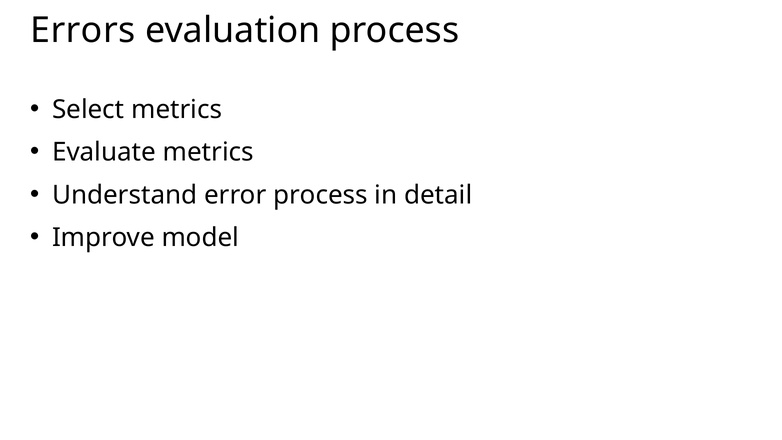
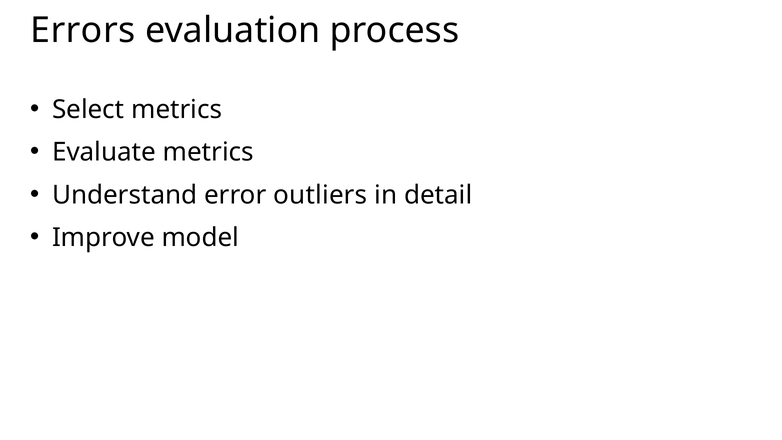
error process: process -> outliers
